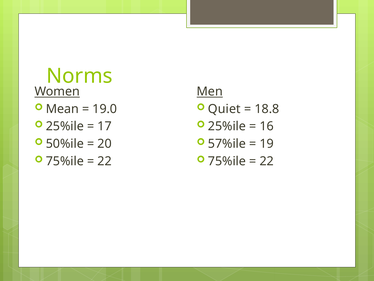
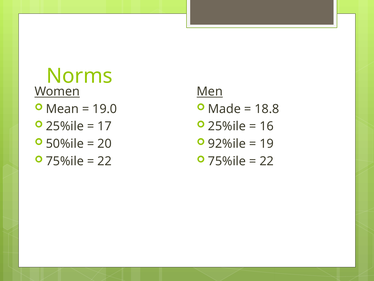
Quiet: Quiet -> Made
57%ile: 57%ile -> 92%ile
